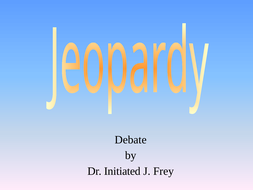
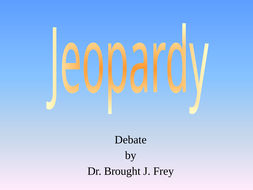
Initiated: Initiated -> Brought
